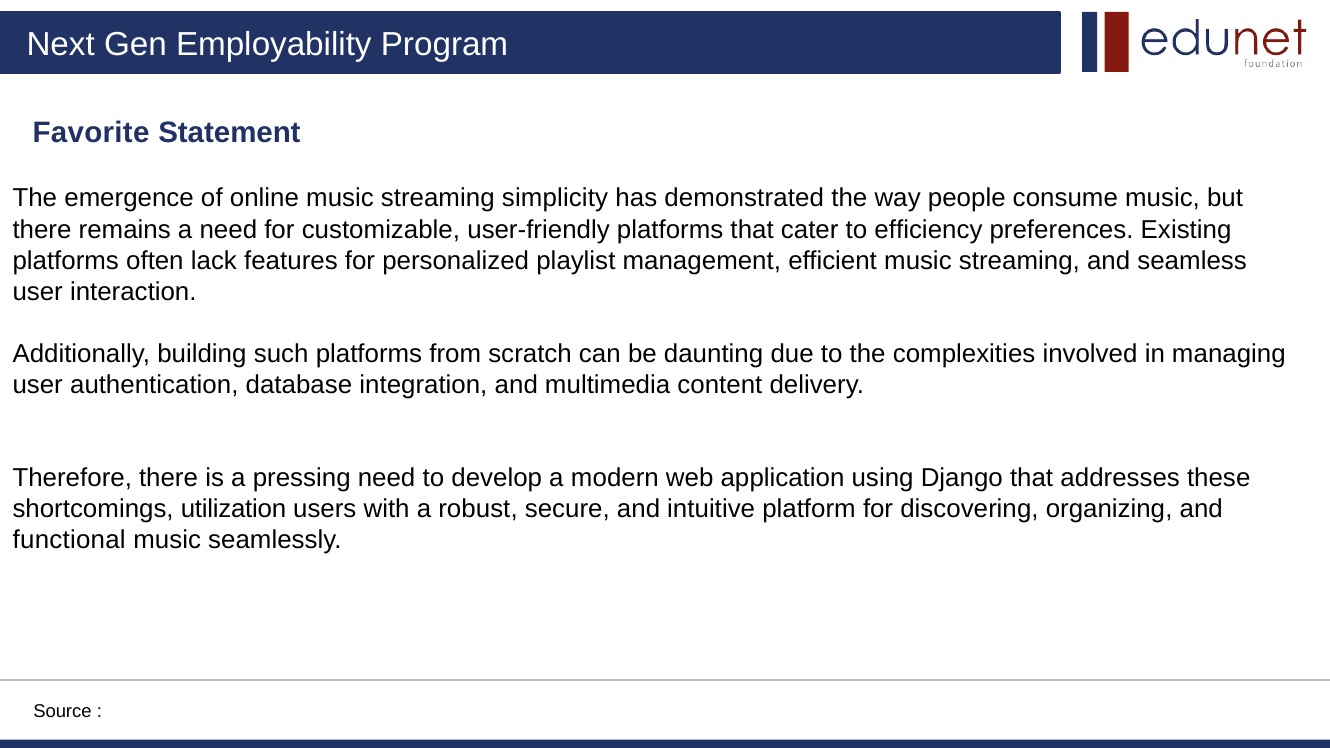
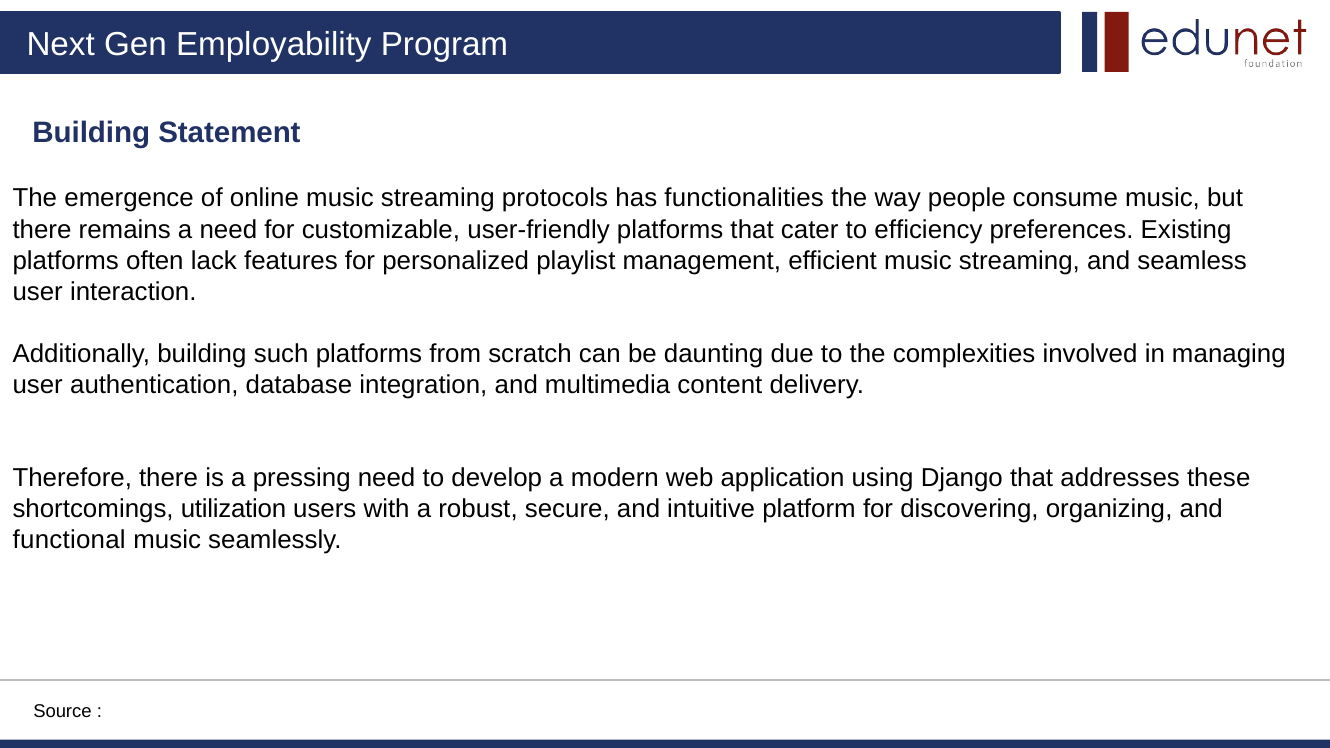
Favorite at (91, 132): Favorite -> Building
simplicity: simplicity -> protocols
demonstrated: demonstrated -> functionalities
